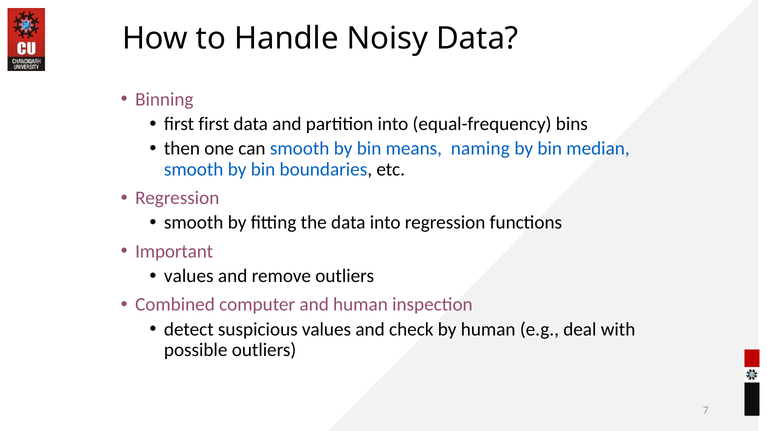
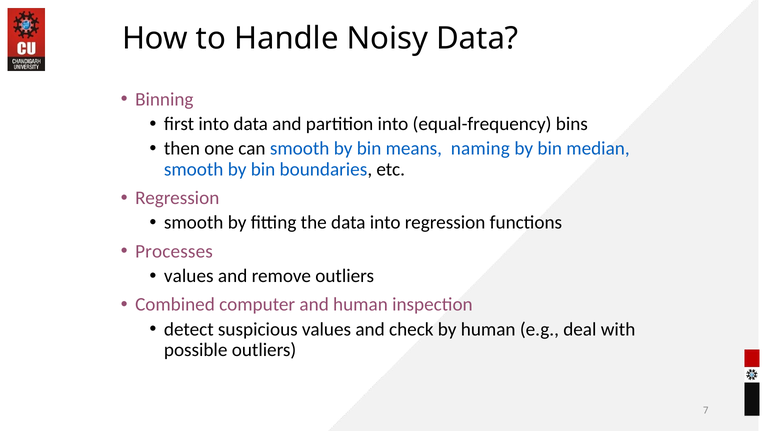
first first: first -> into
Important: Important -> Processes
